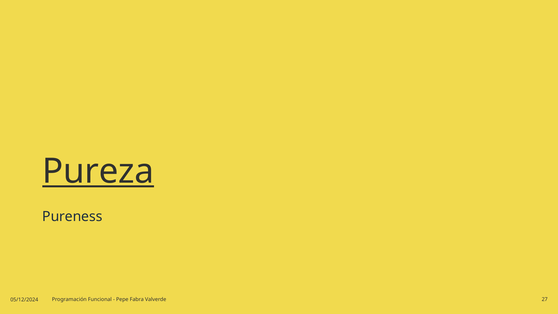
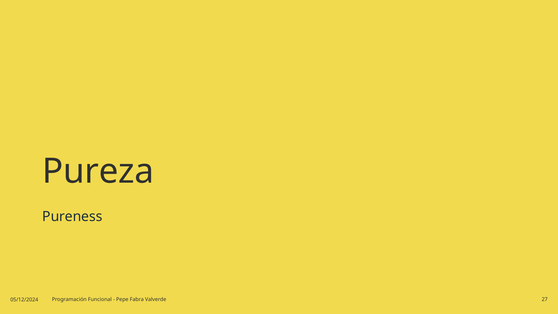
Pureza underline: present -> none
